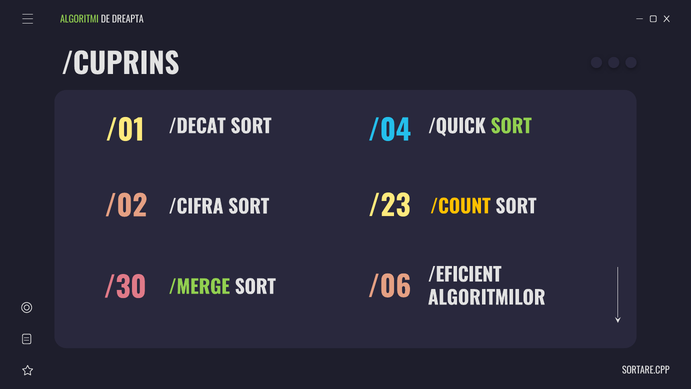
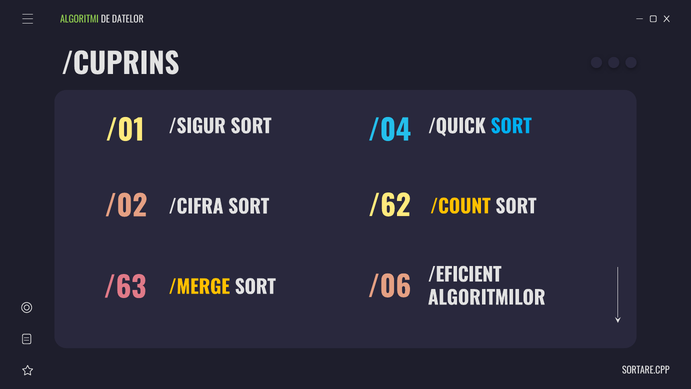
DREAPTA: DREAPTA -> DATELOR
/DECAT: /DECAT -> /SIGUR
SORT at (511, 127) colour: light green -> light blue
/23: /23 -> /62
/30: /30 -> /63
/MERGE colour: light green -> yellow
